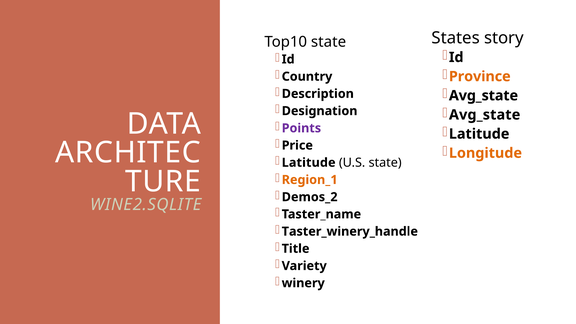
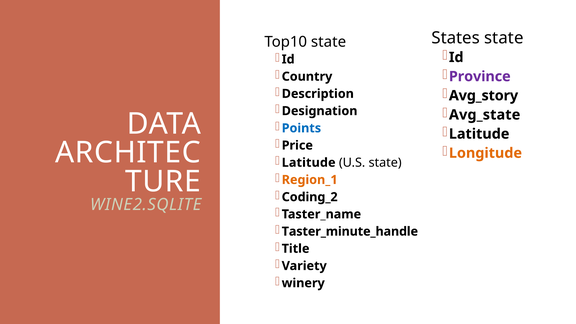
States story: story -> state
Province colour: orange -> purple
Avg_state at (483, 96): Avg_state -> Avg_story
Points colour: purple -> blue
Demos_2: Demos_2 -> Coding_2
Taster_winery_handle: Taster_winery_handle -> Taster_minute_handle
